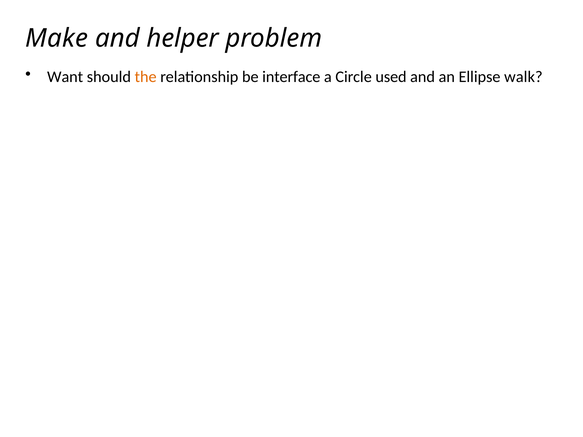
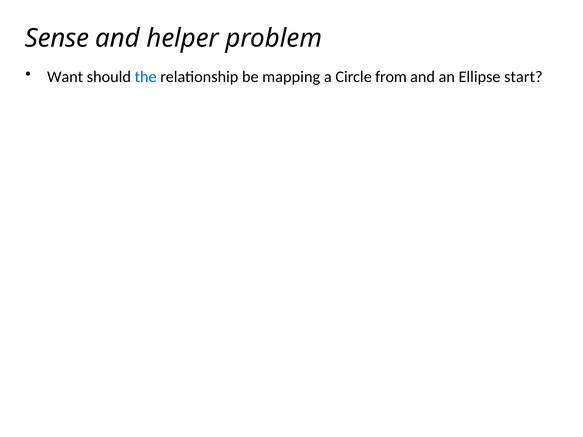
Make: Make -> Sense
the colour: orange -> blue
interface: interface -> mapping
used: used -> from
walk: walk -> start
